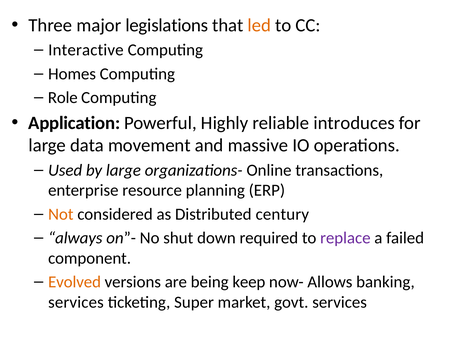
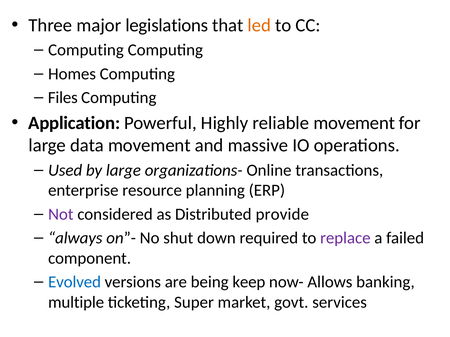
Interactive at (86, 50): Interactive -> Computing
Role: Role -> Files
reliable introduces: introduces -> movement
Not colour: orange -> purple
century: century -> provide
Evolved colour: orange -> blue
services at (76, 303): services -> multiple
